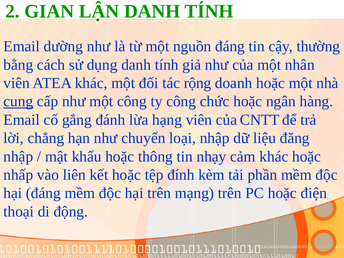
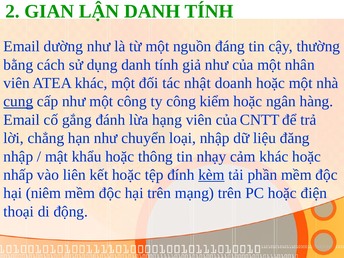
rộng: rộng -> nhật
chức: chức -> kiểm
kèm underline: none -> present
hại đáng: đáng -> niêm
